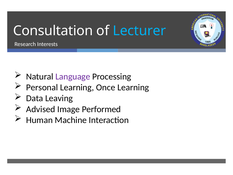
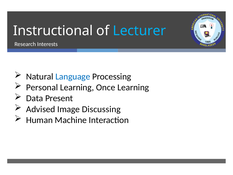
Consultation: Consultation -> Instructional
Language colour: purple -> blue
Leaving: Leaving -> Present
Performed: Performed -> Discussing
